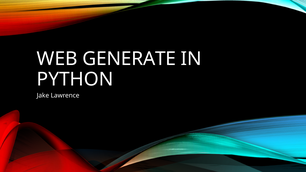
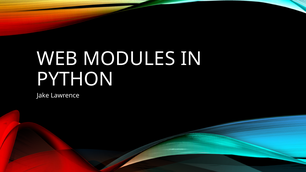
GENERATE: GENERATE -> MODULES
